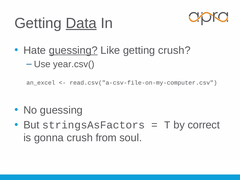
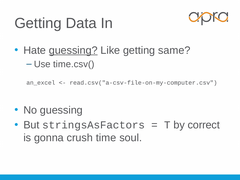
Data underline: present -> none
getting crush: crush -> same
year.csv(: year.csv( -> time.csv(
from: from -> time
